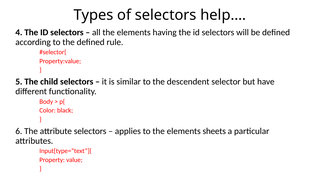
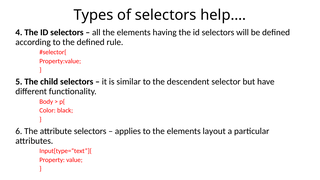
sheets: sheets -> layout
